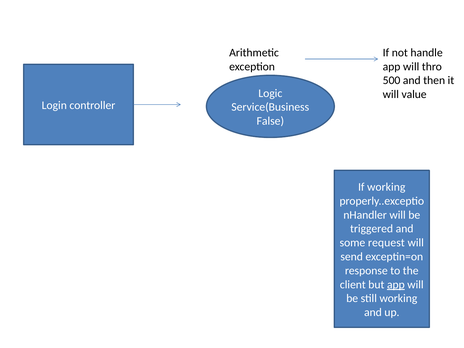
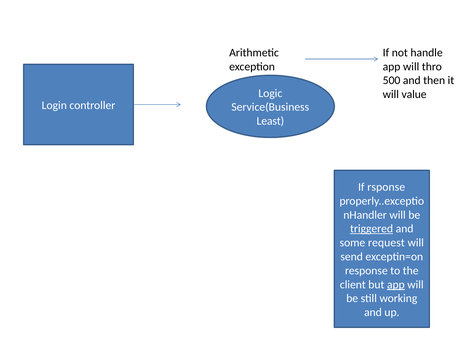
False: False -> Least
If working: working -> rsponse
triggered underline: none -> present
